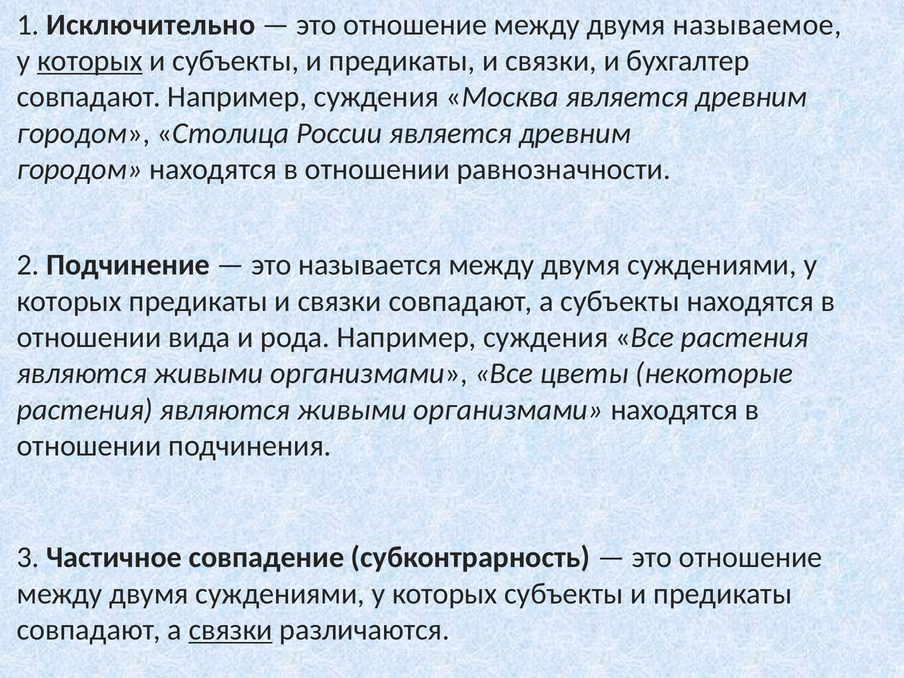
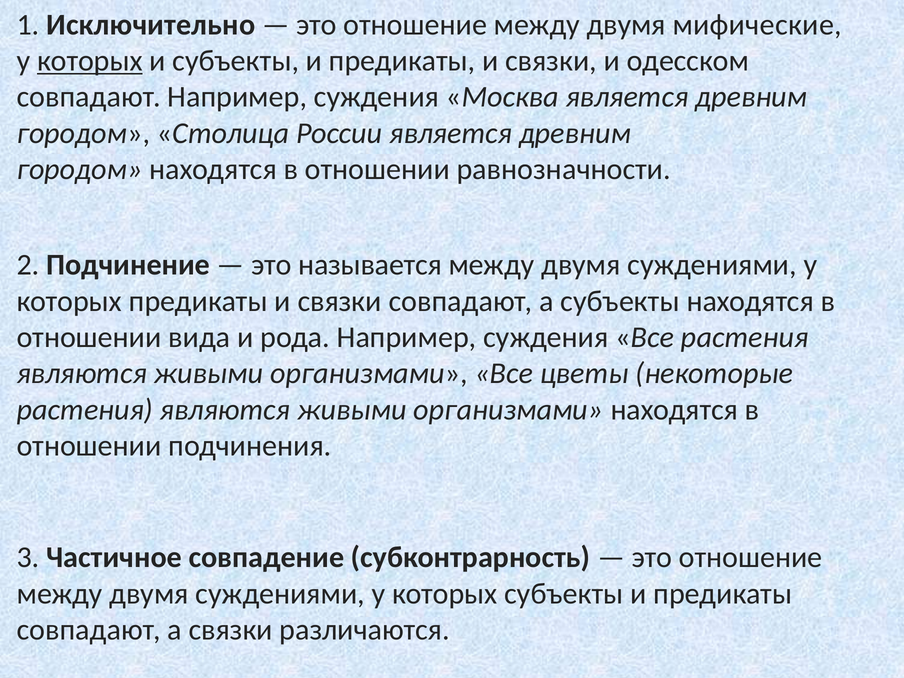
называемое: называемое -> мифические
бухгалтер: бухгалтер -> одесском
связки at (231, 630) underline: present -> none
